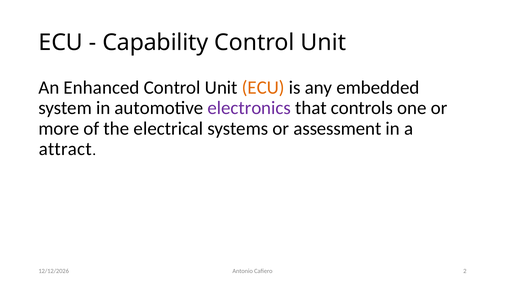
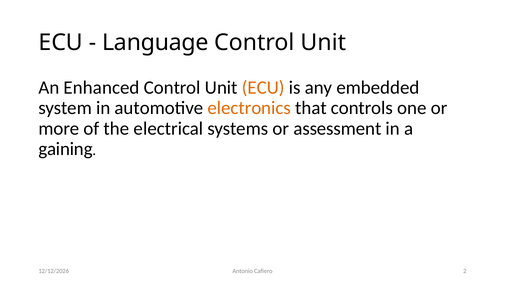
Capability: Capability -> Language
electronics colour: purple -> orange
attract: attract -> gaining
